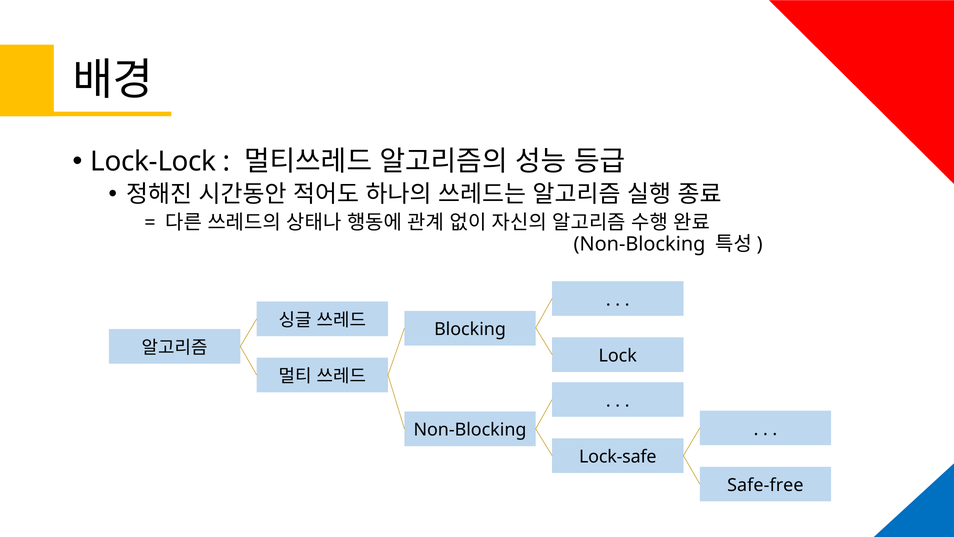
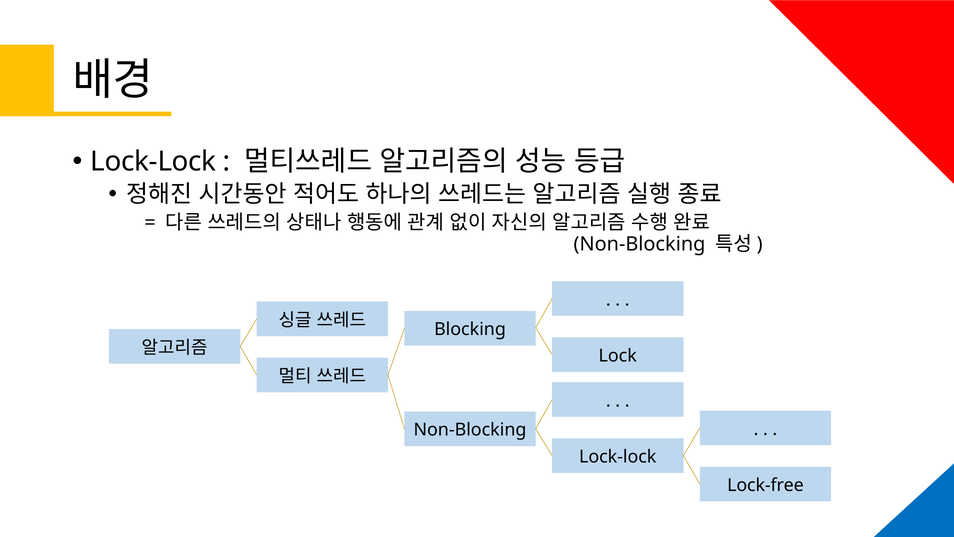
Lock-safe at (618, 457): Lock-safe -> Lock-lock
Safe-free: Safe-free -> Lock-free
